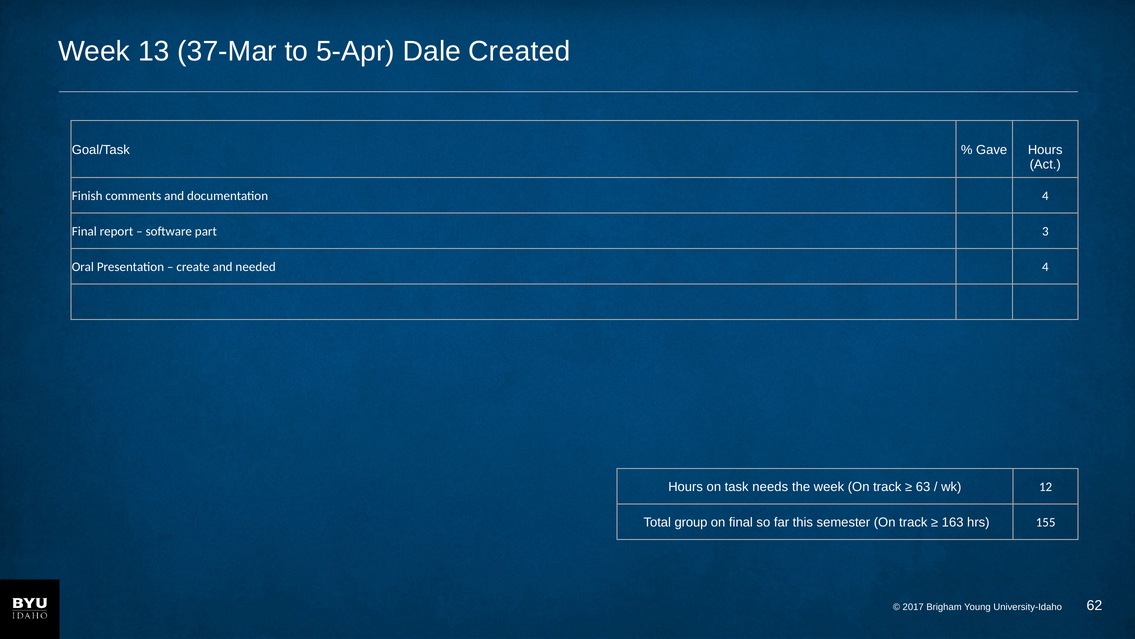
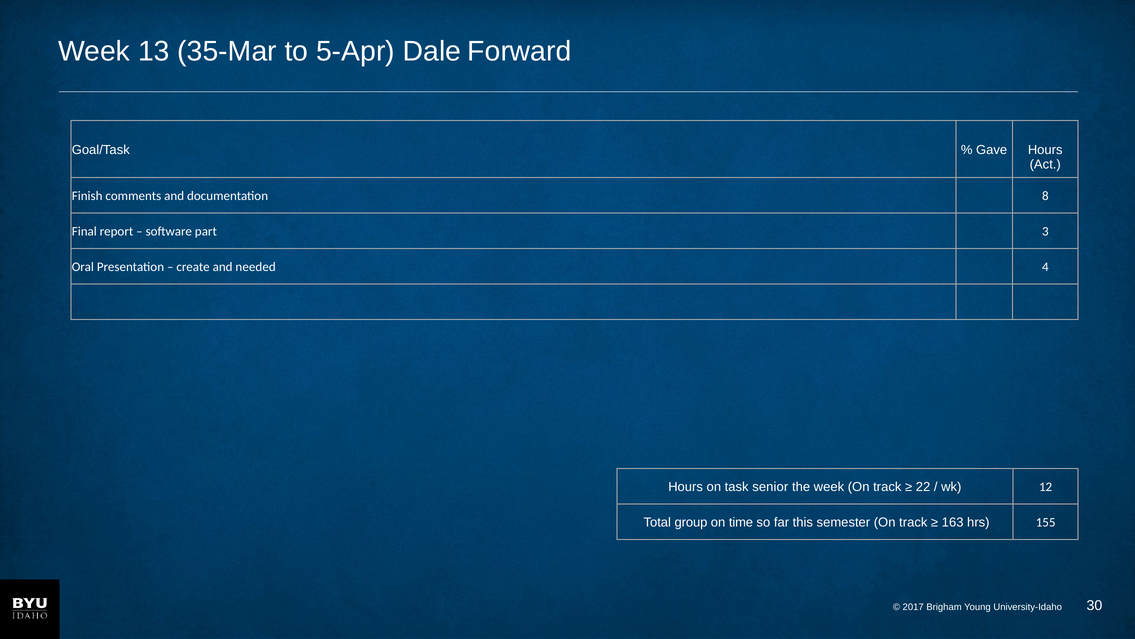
37-Mar: 37-Mar -> 35-Mar
Created: Created -> Forward
documentation 4: 4 -> 8
needs: needs -> senior
63: 63 -> 22
on final: final -> time
62: 62 -> 30
